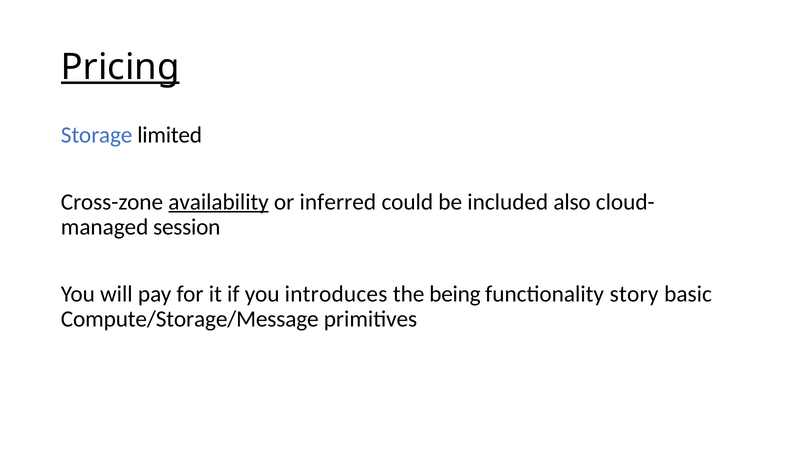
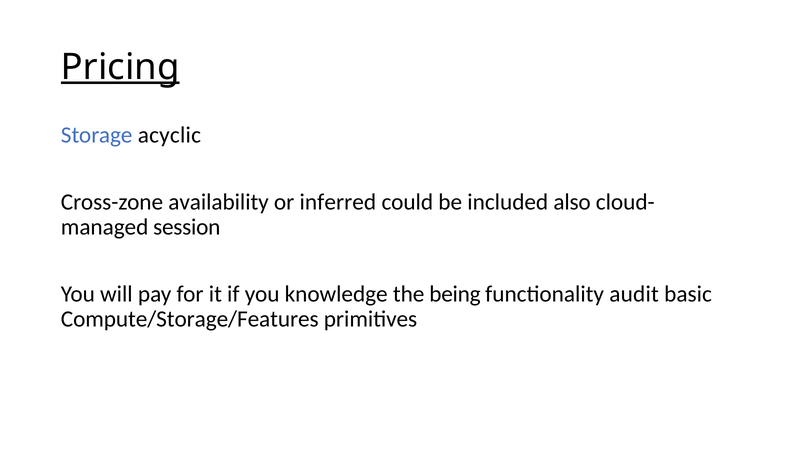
limited: limited -> acyclic
availability underline: present -> none
introduces: introduces -> knowledge
story: story -> audit
Compute/Storage/Message: Compute/Storage/Message -> Compute/Storage/Features
